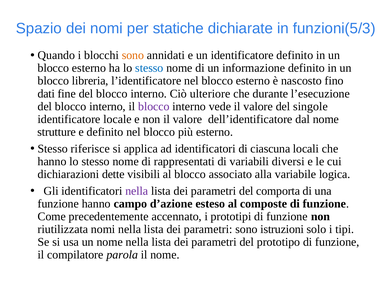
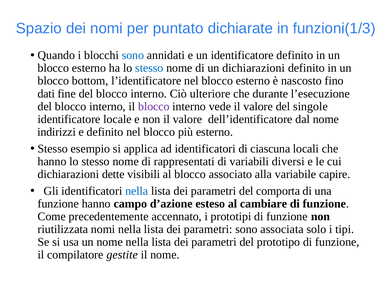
statiche: statiche -> puntato
funzioni(5/3: funzioni(5/3 -> funzioni(1/3
sono at (133, 55) colour: orange -> blue
un informazione: informazione -> dichiarazioni
libreria: libreria -> bottom
strutture: strutture -> indirizzi
riferisce: riferisce -> esempio
logica: logica -> capire
nella at (137, 191) colour: purple -> blue
composte: composte -> cambiare
istruzioni: istruzioni -> associata
parola: parola -> gestite
